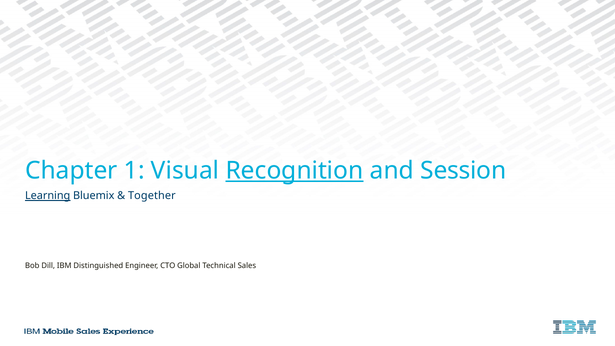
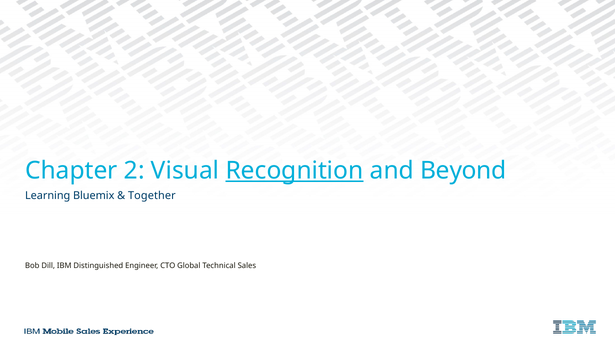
1: 1 -> 2
Session: Session -> Beyond
Learning underline: present -> none
